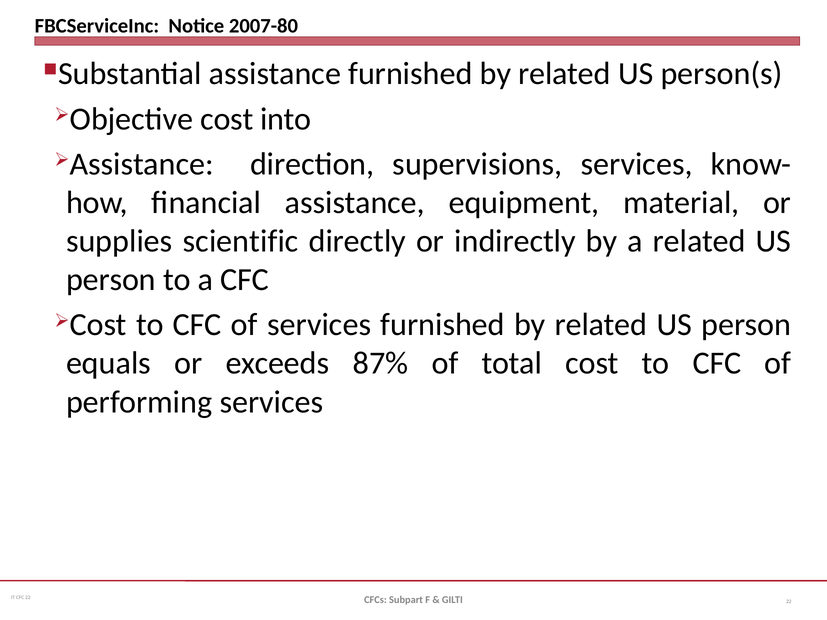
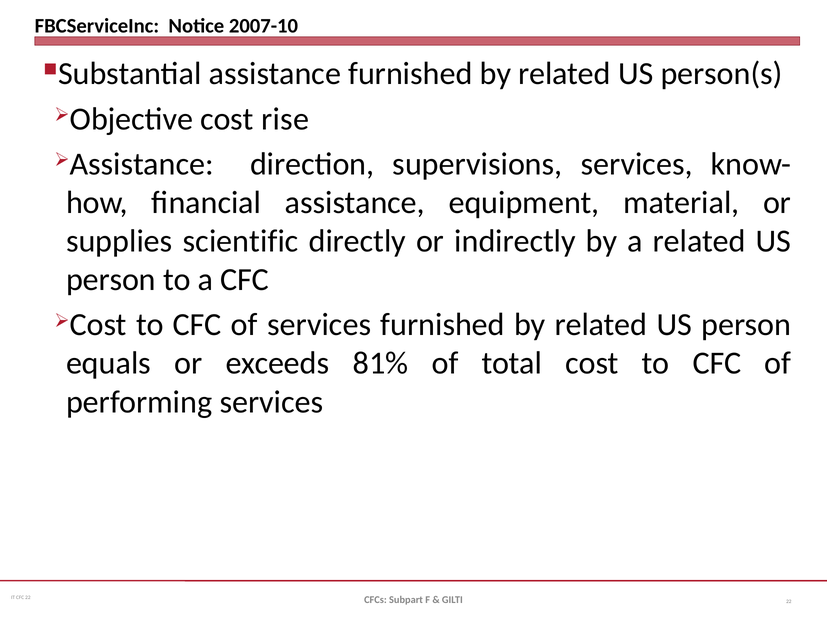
2007-80: 2007-80 -> 2007-10
into: into -> rise
87%: 87% -> 81%
